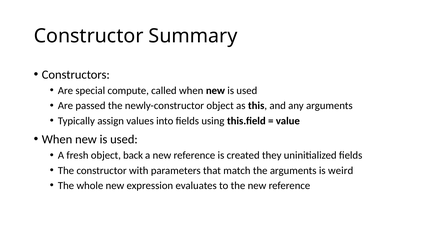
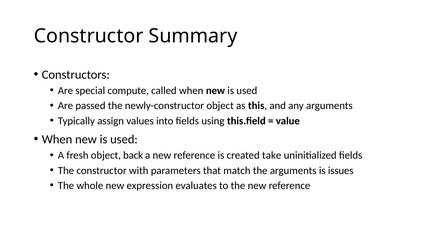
they: they -> take
weird: weird -> issues
